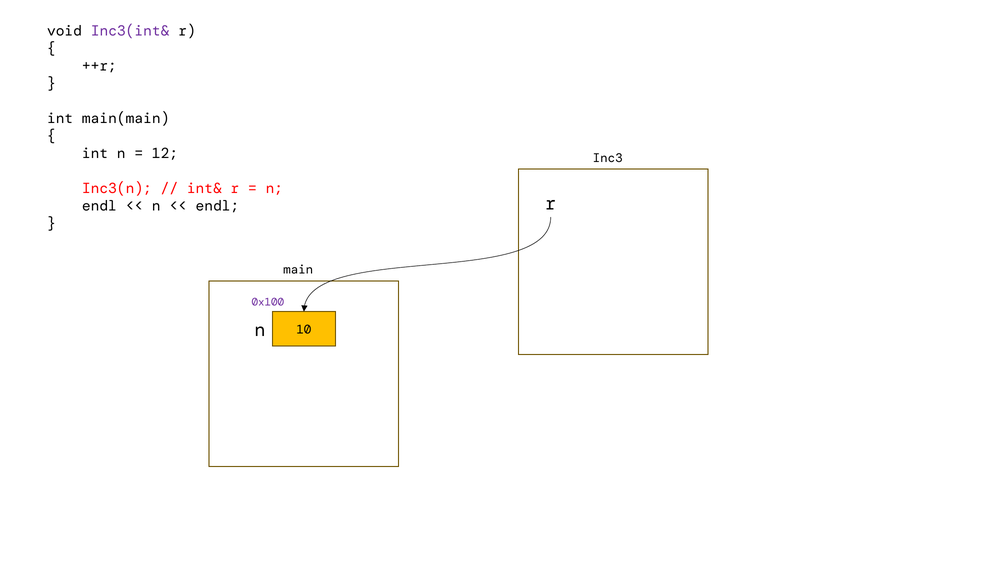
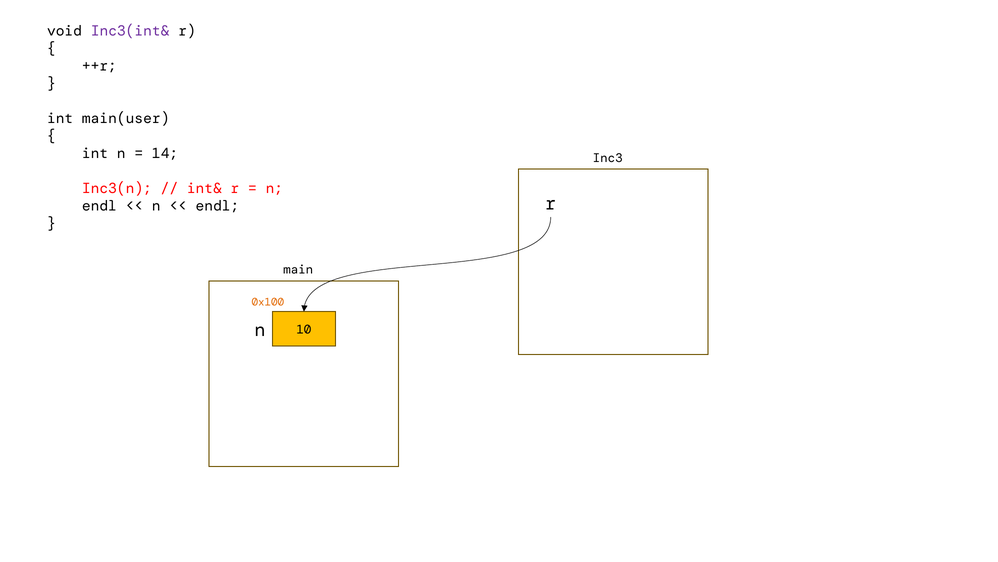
main(main: main(main -> main(user
12: 12 -> 14
0x100 colour: purple -> orange
